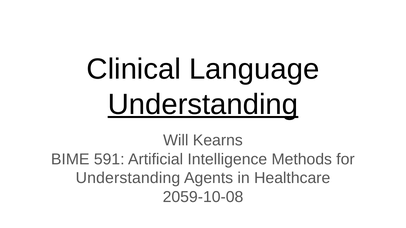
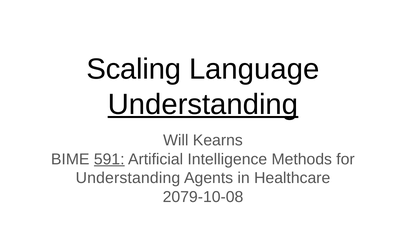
Clinical: Clinical -> Scaling
591 underline: none -> present
2059-10-08: 2059-10-08 -> 2079-10-08
